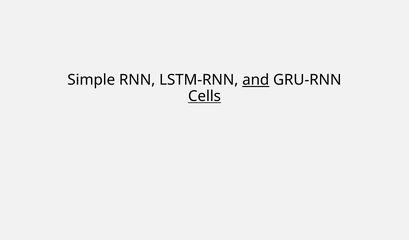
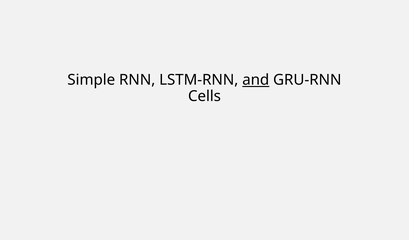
Cells underline: present -> none
